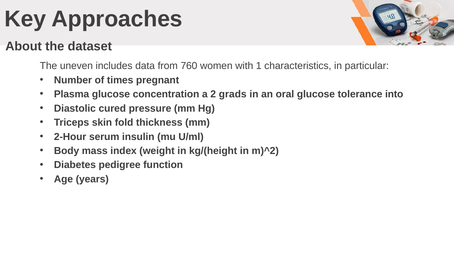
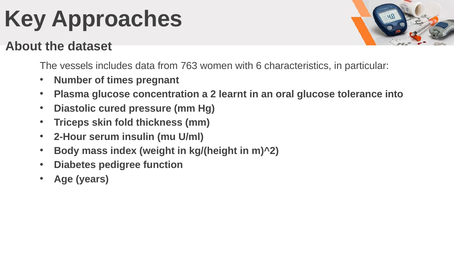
uneven: uneven -> vessels
760: 760 -> 763
1: 1 -> 6
grads: grads -> learnt
